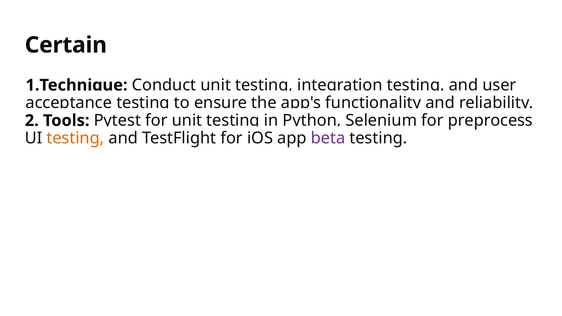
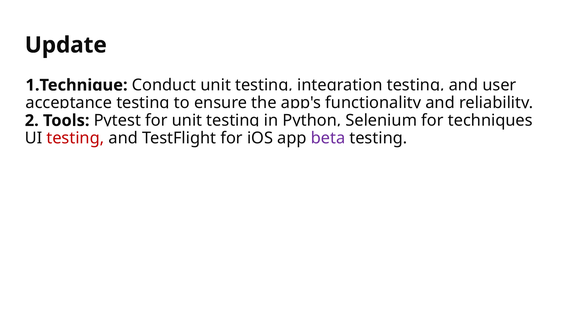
Certain: Certain -> Update
preprocess: preprocess -> techniques
testing at (75, 138) colour: orange -> red
